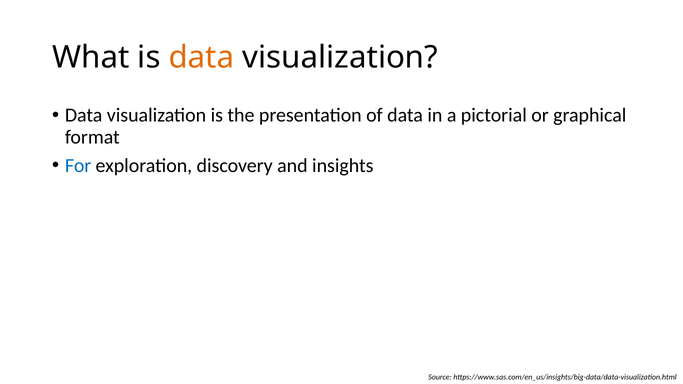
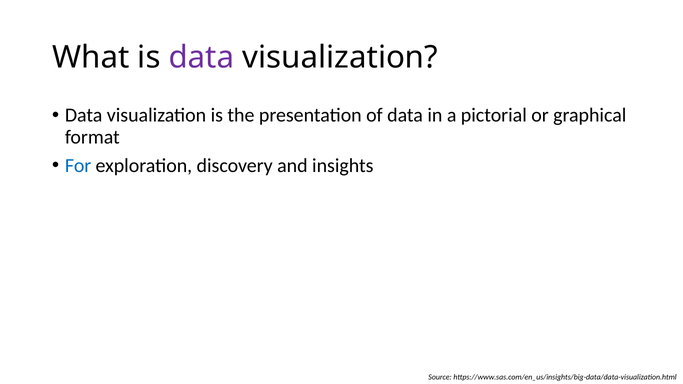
data at (201, 57) colour: orange -> purple
